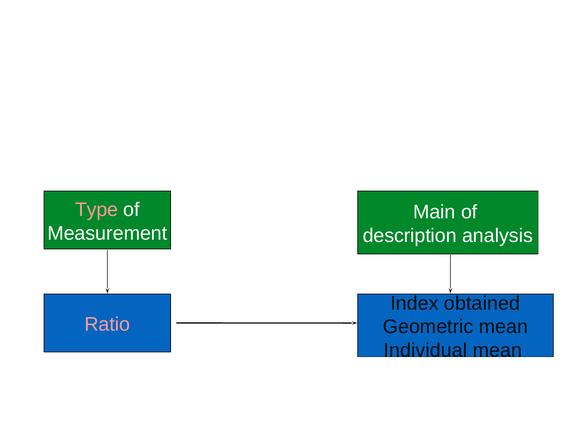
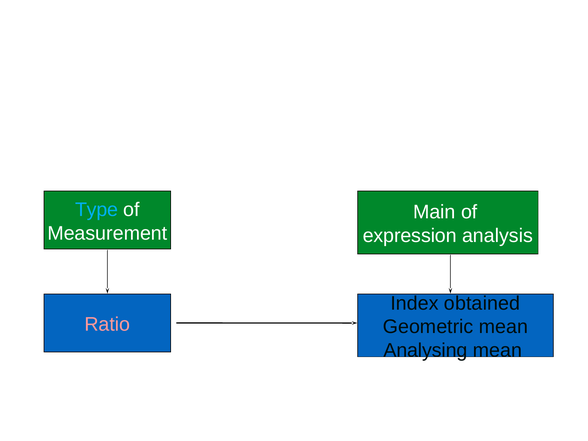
Type colour: pink -> light blue
description: description -> expression
Individual: Individual -> Analysing
